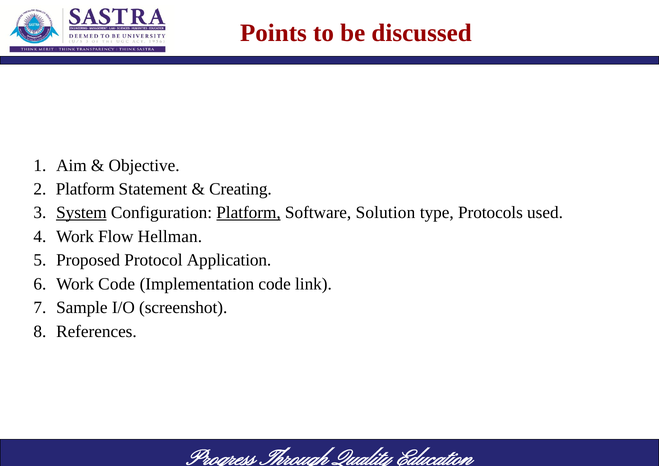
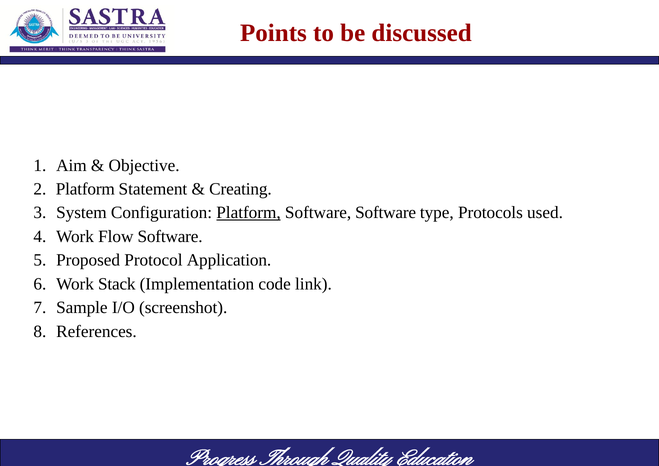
System underline: present -> none
Software Solution: Solution -> Software
Flow Hellman: Hellman -> Software
Work Code: Code -> Stack
